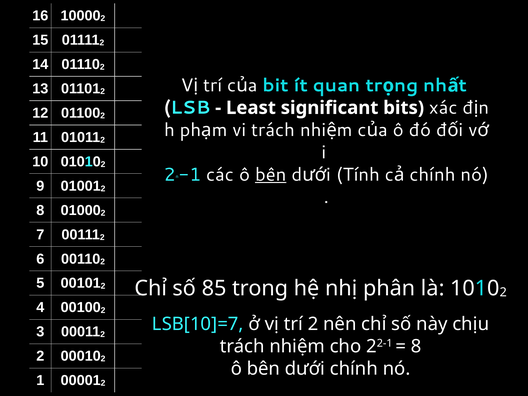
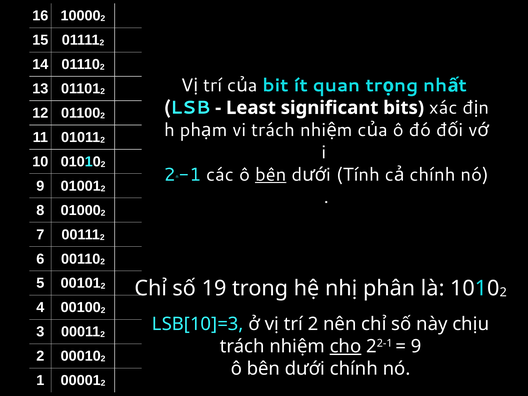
85: 85 -> 19
LSB[10]=7: LSB[10]=7 -> LSB[10]=3
cho underline: none -> present
8 at (416, 346): 8 -> 9
